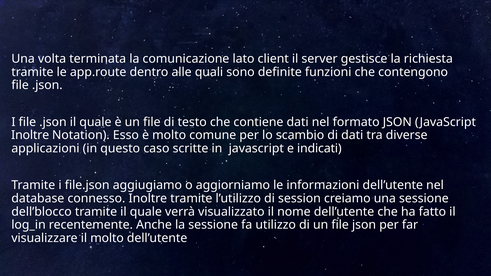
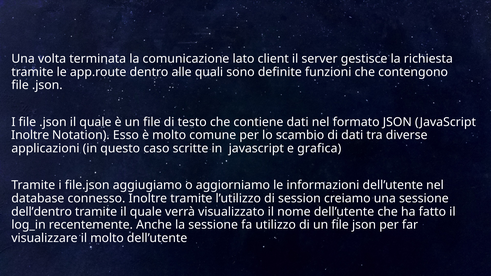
indicati: indicati -> grafica
dell’blocco: dell’blocco -> dell’dentro
